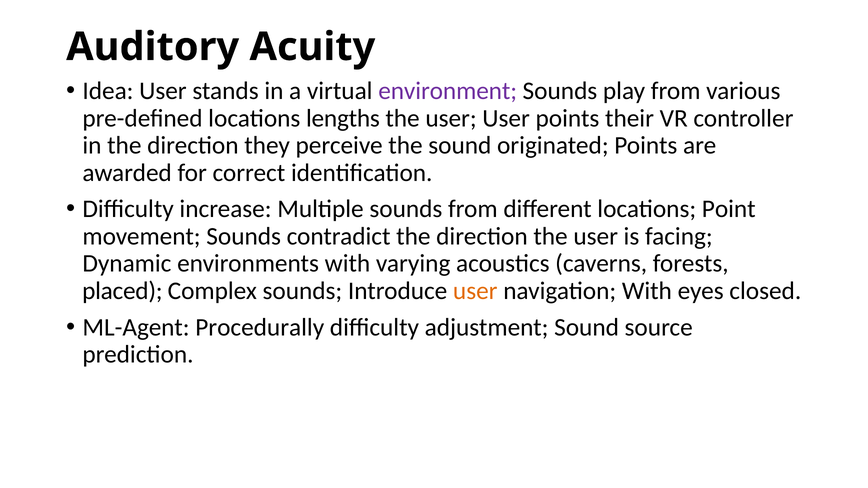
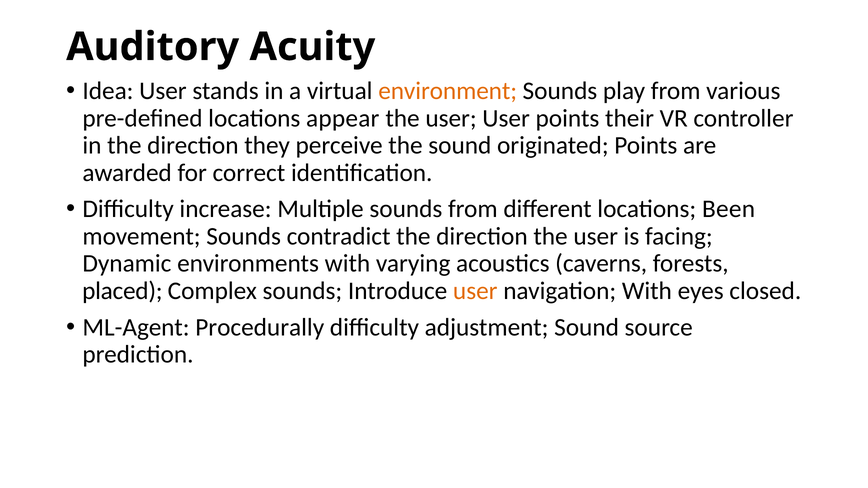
environment colour: purple -> orange
lengths: lengths -> appear
Point: Point -> Been
